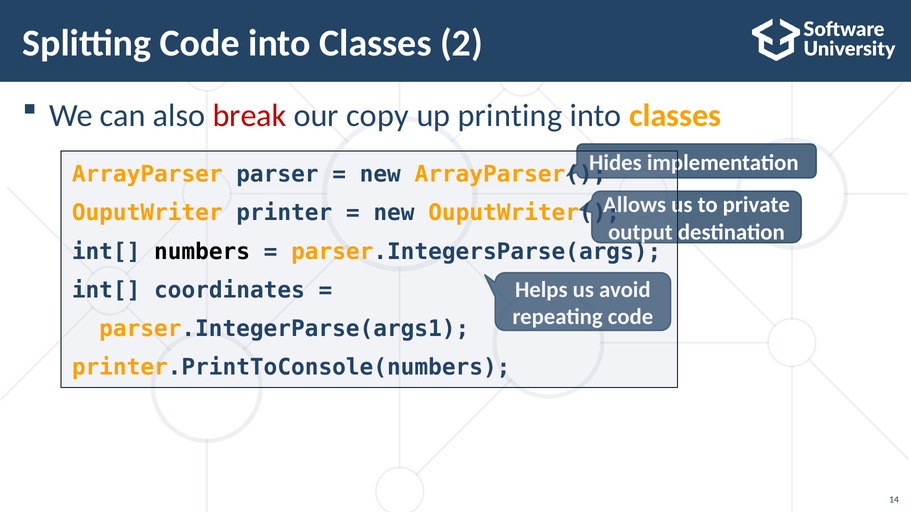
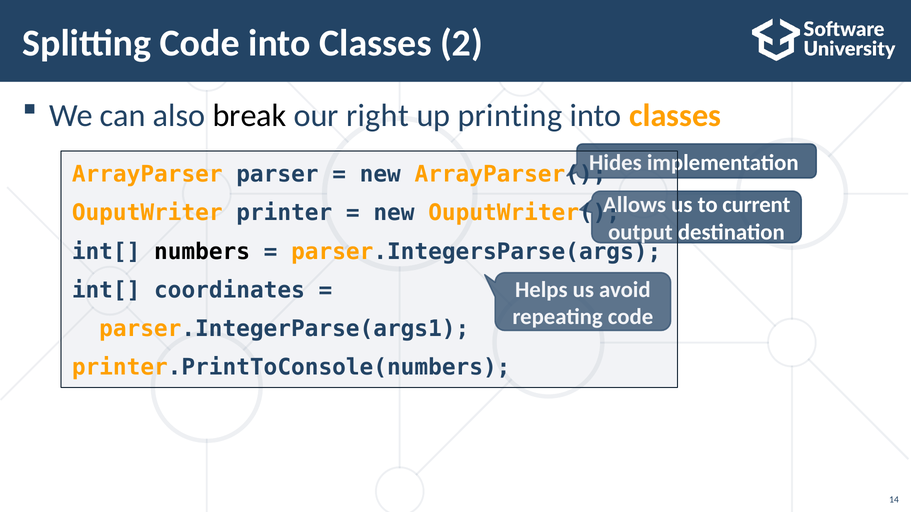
break colour: red -> black
copy: copy -> right
private: private -> current
